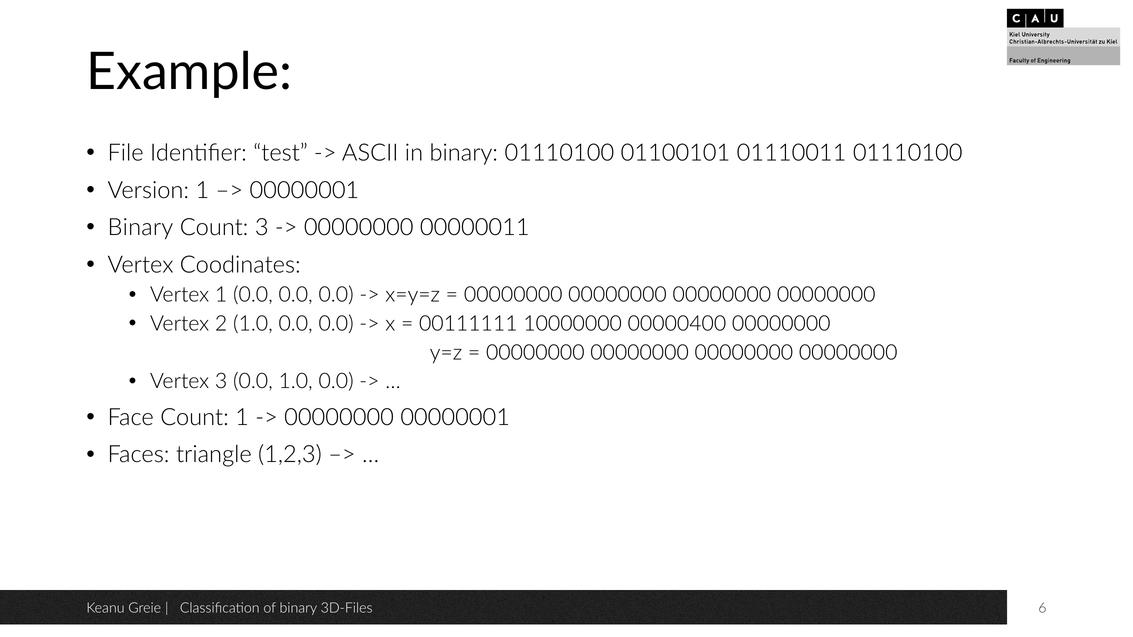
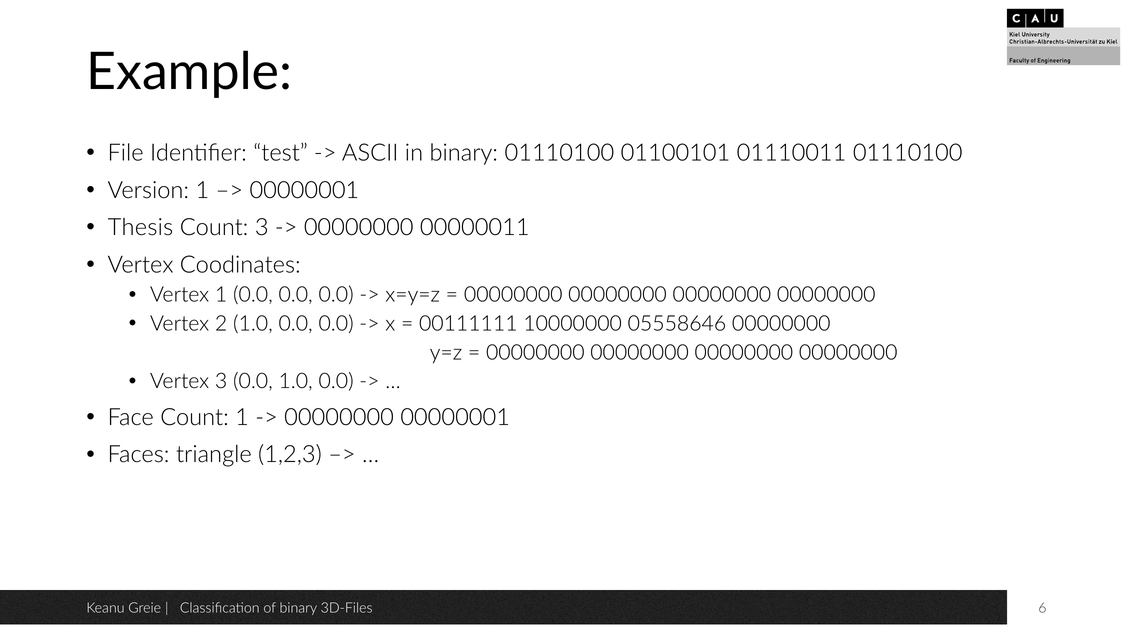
Binary at (140, 228): Binary -> Thesis
00000400: 00000400 -> 05558646
